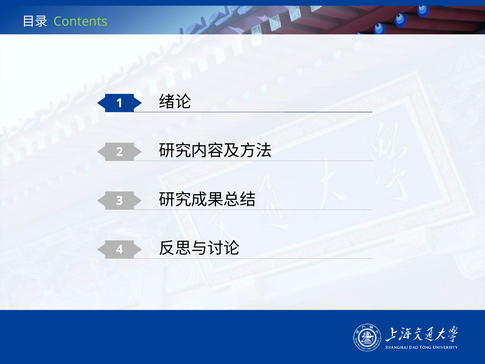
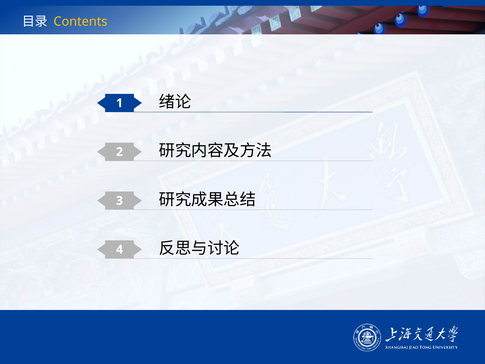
Contents colour: light green -> yellow
